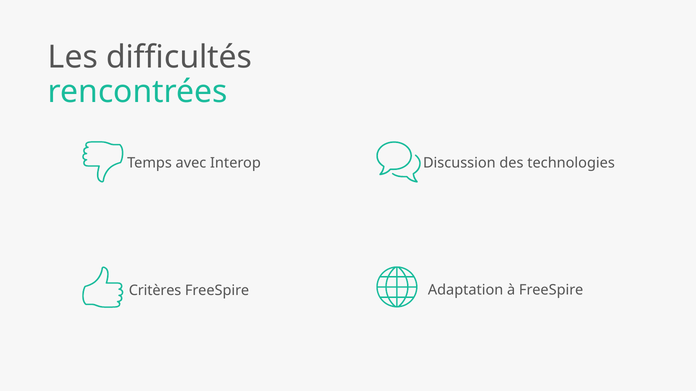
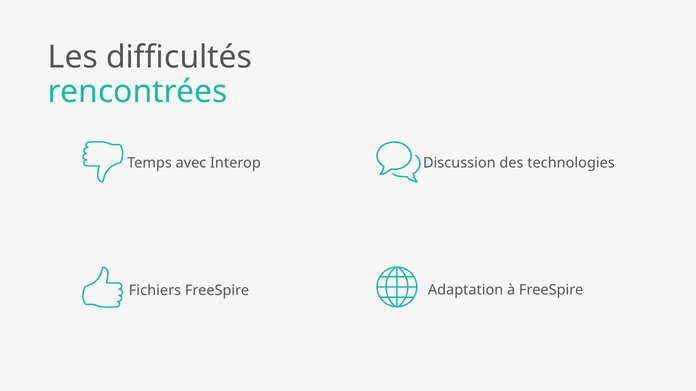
Critères: Critères -> Fichiers
